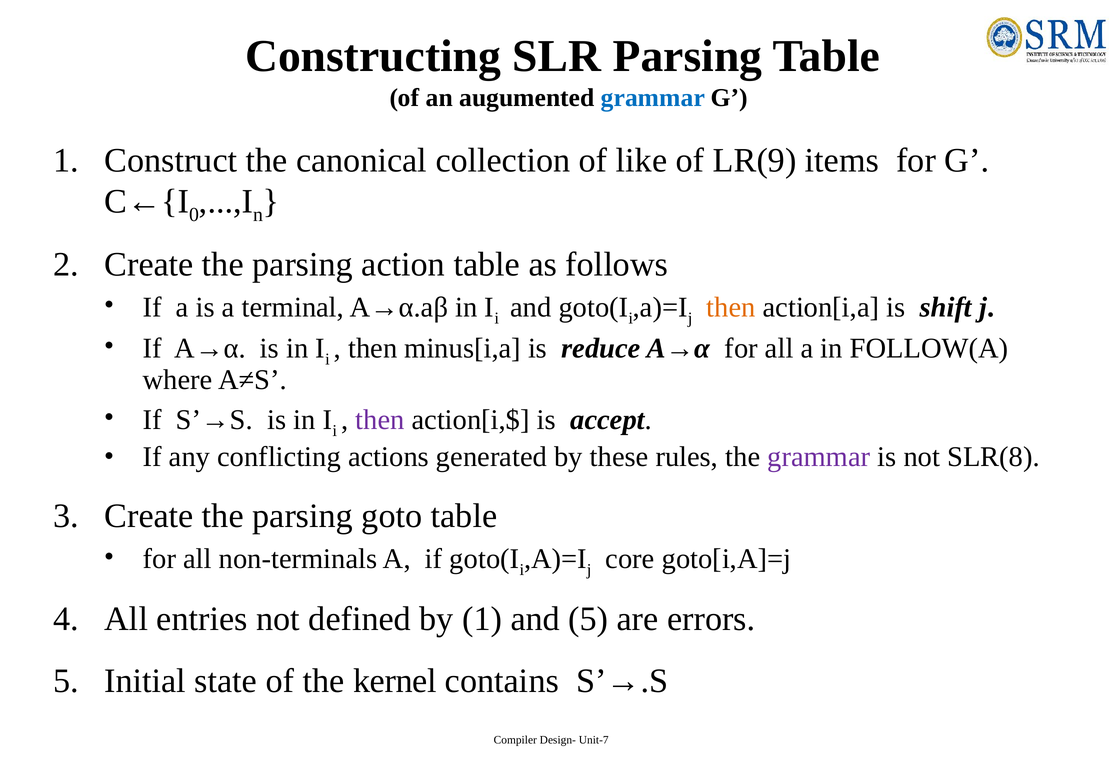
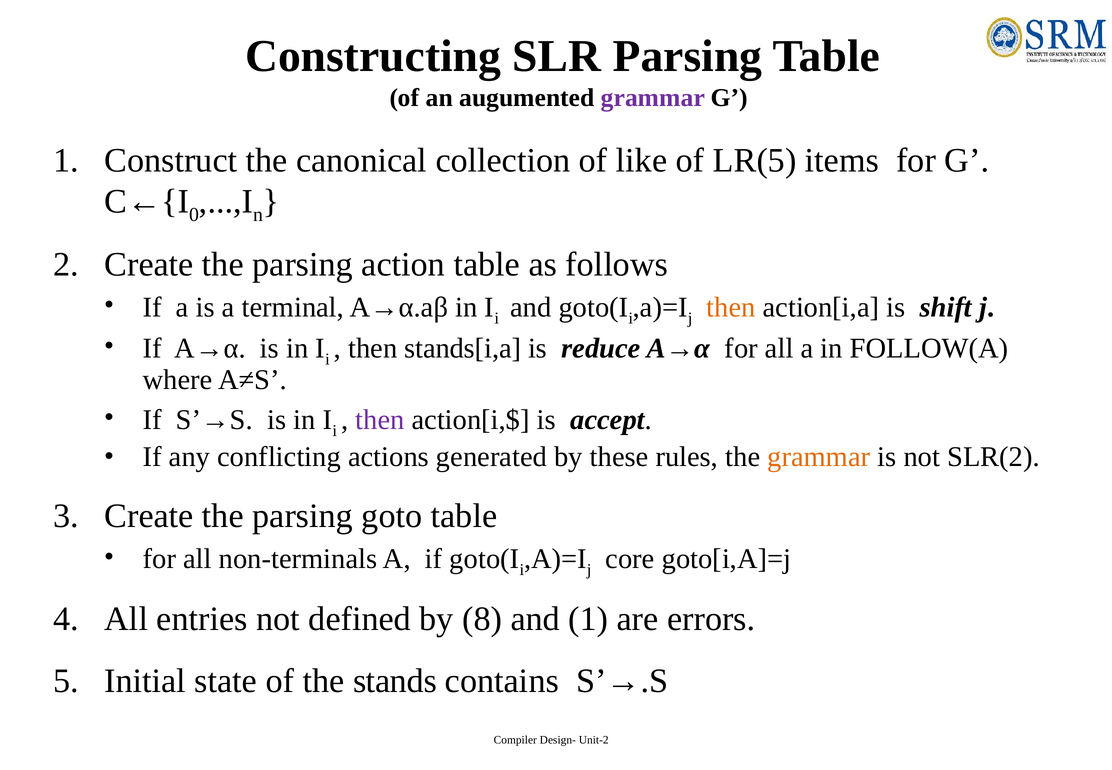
grammar at (653, 98) colour: blue -> purple
LR(9: LR(9 -> LR(5
minus[i,a: minus[i,a -> stands[i,a
grammar at (819, 457) colour: purple -> orange
SLR(8: SLR(8 -> SLR(2
by 1: 1 -> 8
and 5: 5 -> 1
kernel: kernel -> stands
Unit-7: Unit-7 -> Unit-2
